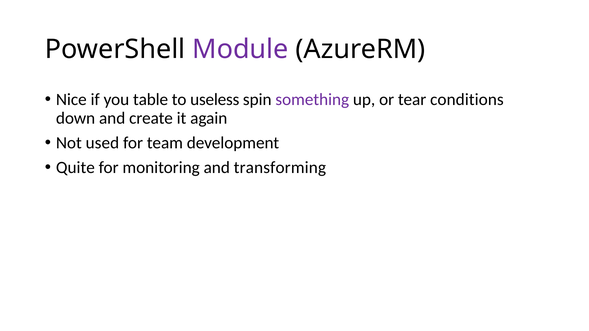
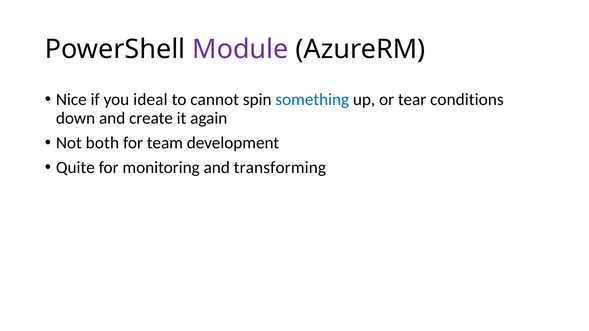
table: table -> ideal
useless: useless -> cannot
something colour: purple -> blue
used: used -> both
